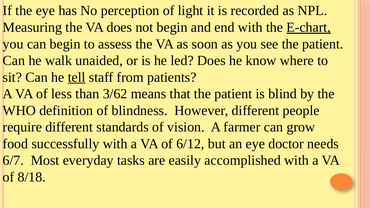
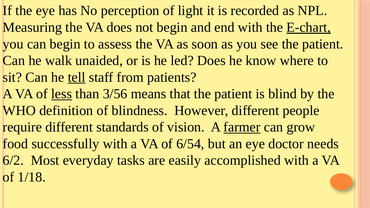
less underline: none -> present
3/62: 3/62 -> 3/56
farmer underline: none -> present
6/12: 6/12 -> 6/54
6/7: 6/7 -> 6/2
8/18: 8/18 -> 1/18
